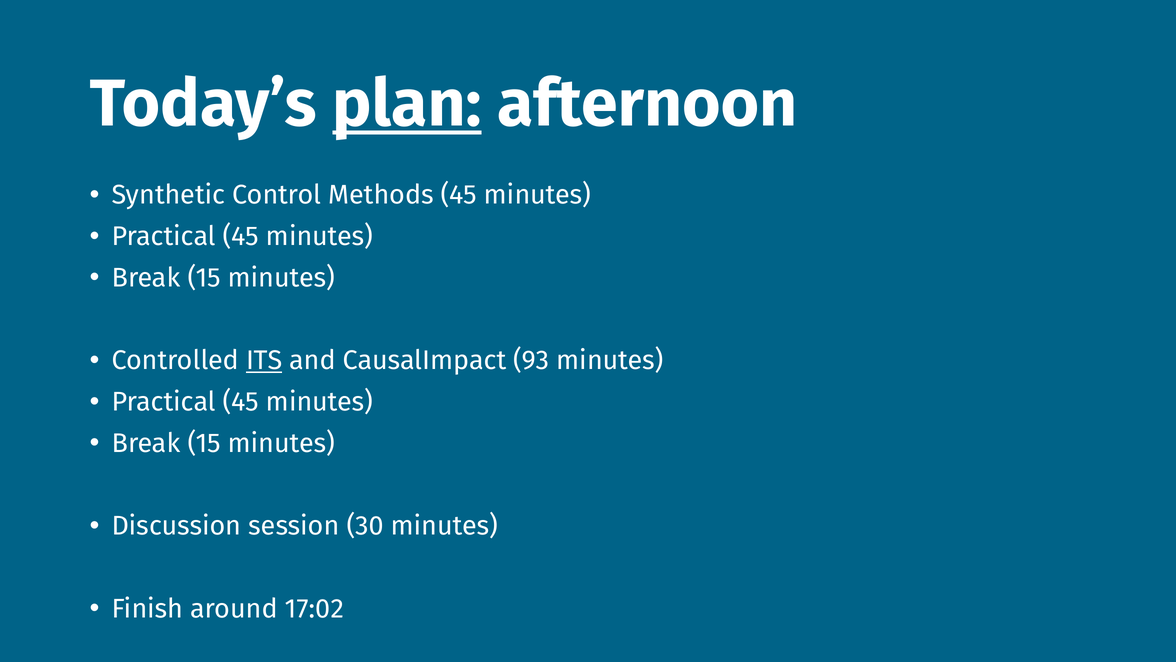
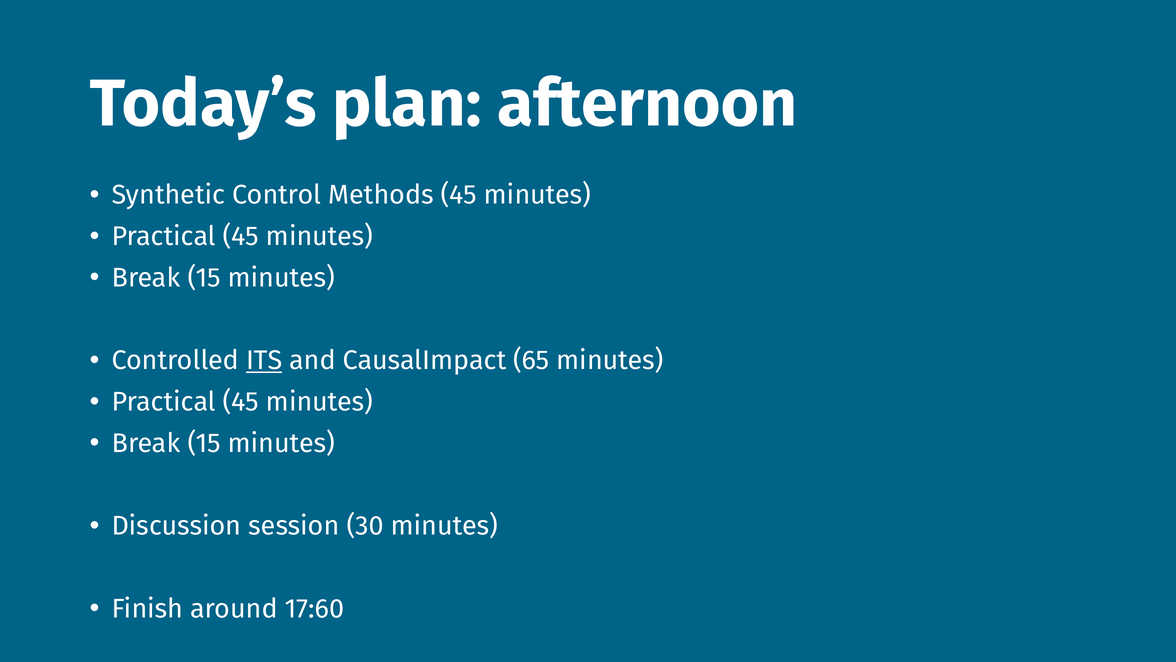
plan underline: present -> none
93: 93 -> 65
17:02: 17:02 -> 17:60
